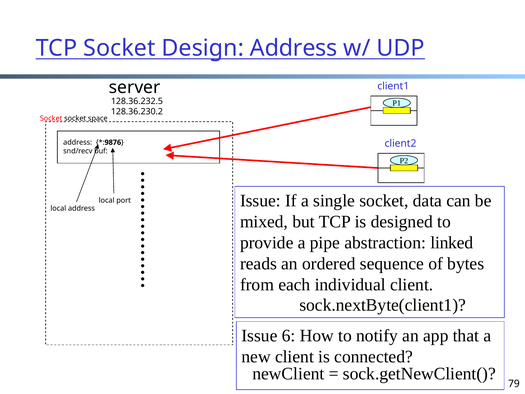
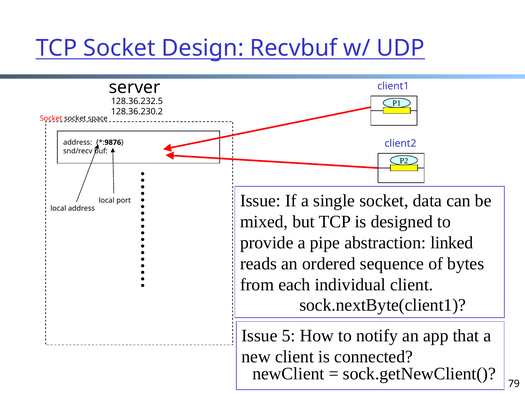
Design Address: Address -> Recvbuf
6: 6 -> 5
